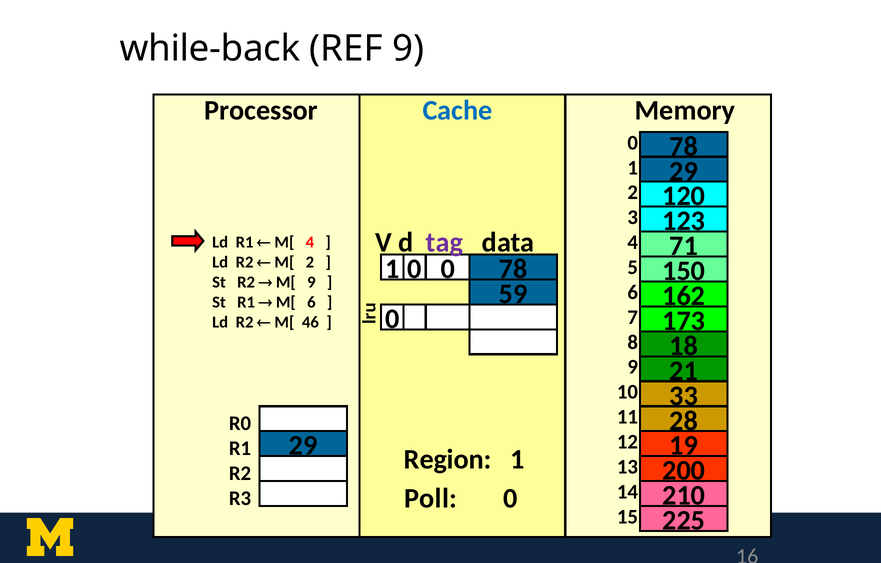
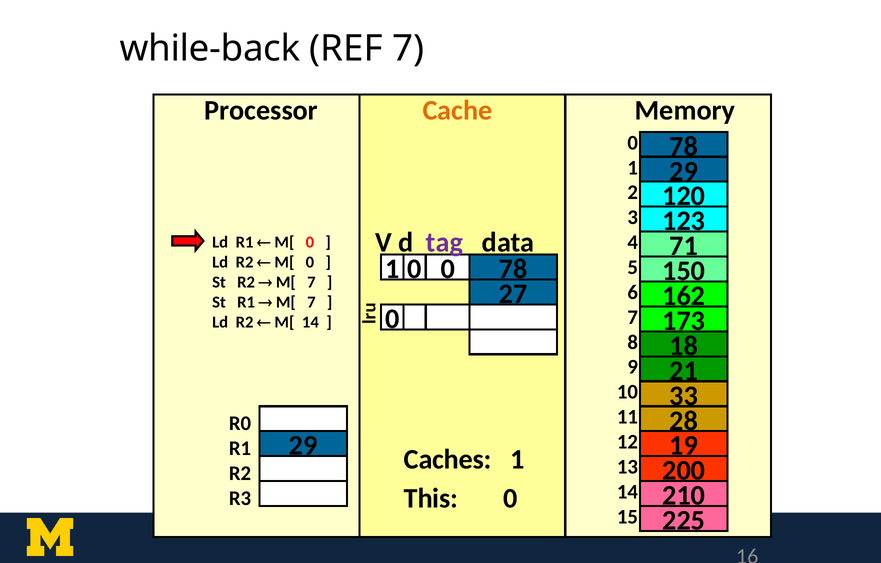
REF 9: 9 -> 7
Cache colour: blue -> orange
4 at (310, 242): 4 -> 0
2 at (310, 262): 2 -> 0
9 at (311, 282): 9 -> 7
6 at (311, 302): 6 -> 7
59: 59 -> 27
M[ 46: 46 -> 14
Region: Region -> Caches
Poll: Poll -> This
